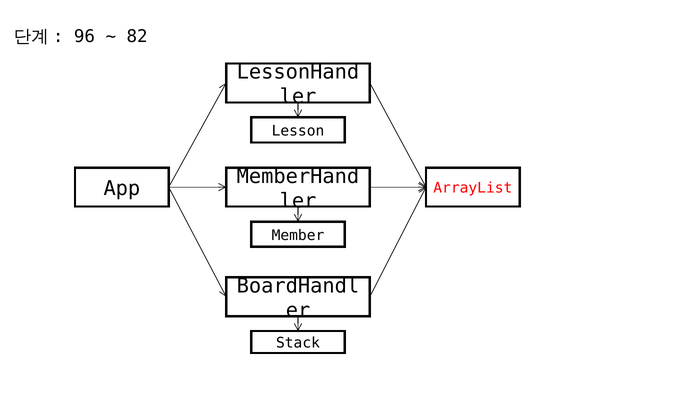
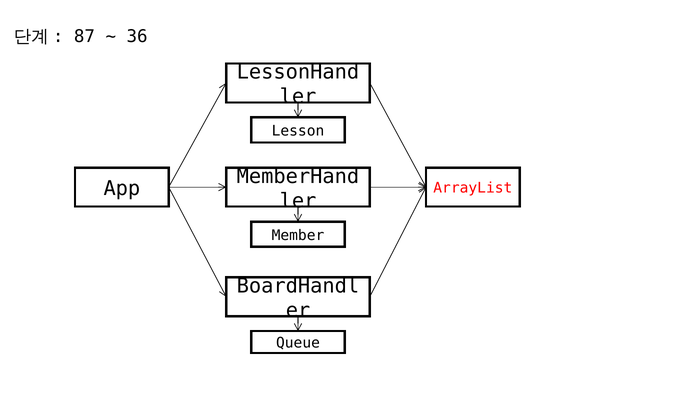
96: 96 -> 87
82: 82 -> 36
Stack: Stack -> Queue
